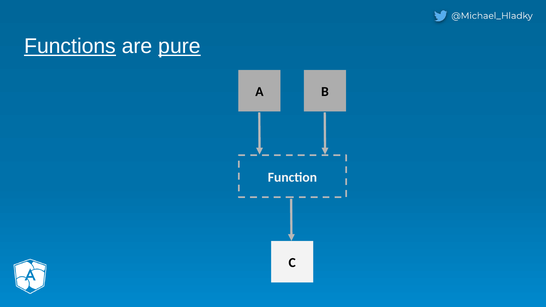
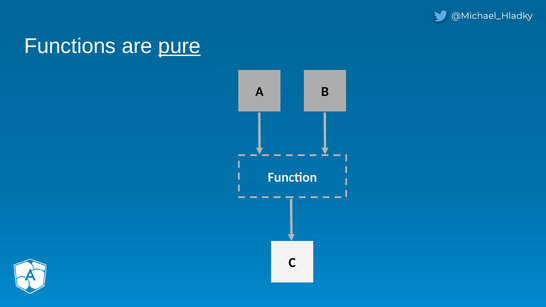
Functions underline: present -> none
